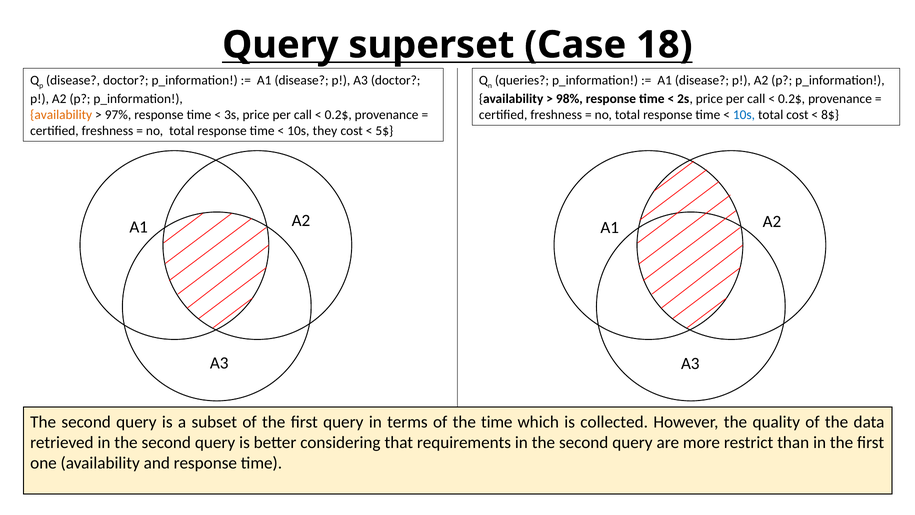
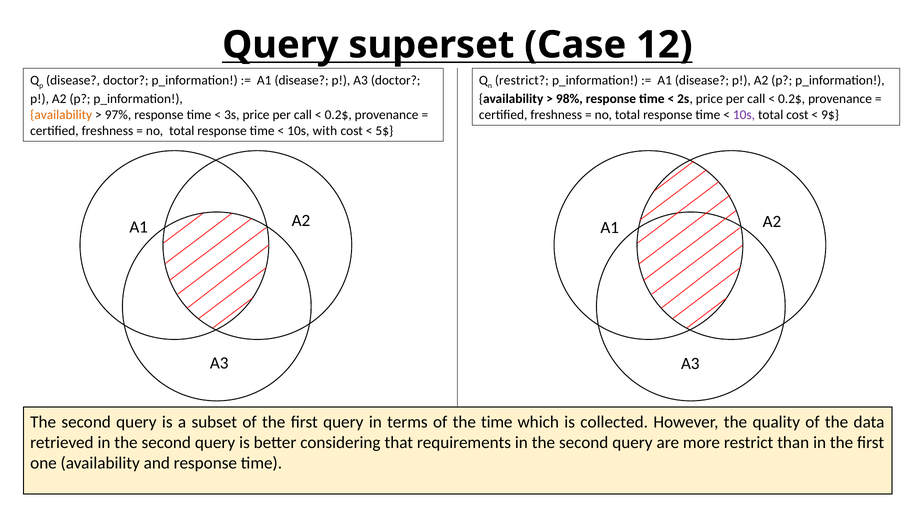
18: 18 -> 12
queries at (522, 80): queries -> restrict
10s at (744, 115) colour: blue -> purple
8$: 8$ -> 9$
they: they -> with
